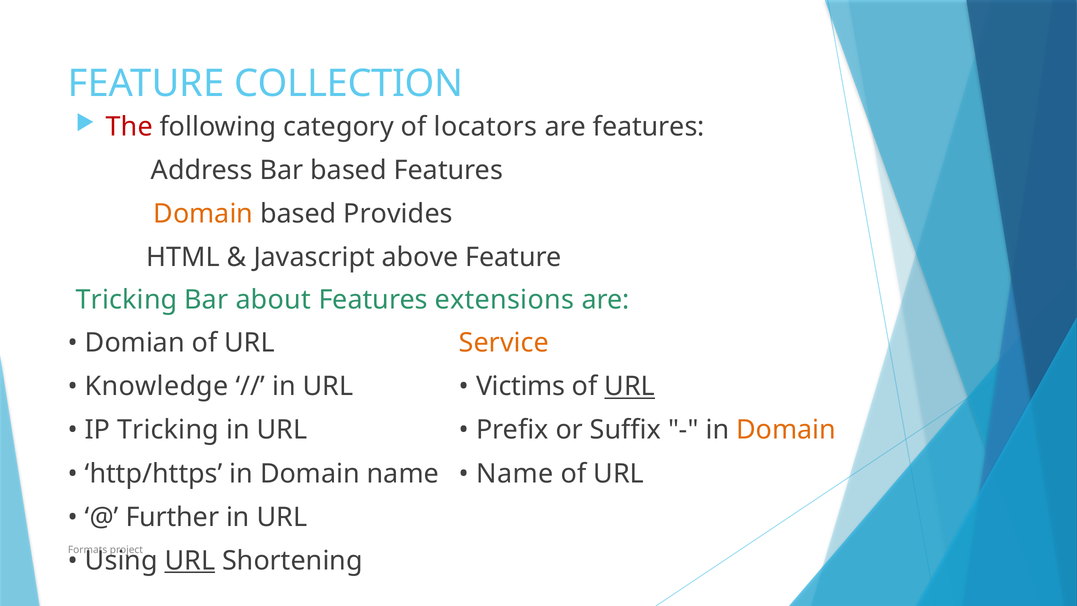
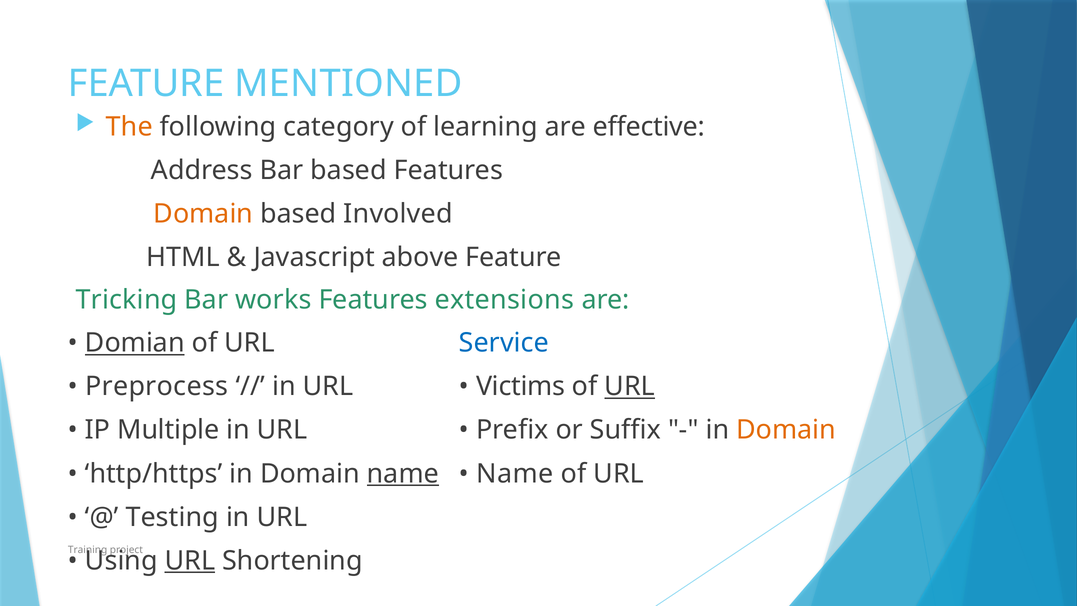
COLLECTION: COLLECTION -> MENTIONED
The colour: red -> orange
locators: locators -> learning
are features: features -> effective
Provides: Provides -> Involved
about: about -> works
Domian underline: none -> present
Service colour: orange -> blue
Knowledge: Knowledge -> Preprocess
IP Tricking: Tricking -> Multiple
name at (403, 473) underline: none -> present
Further: Further -> Testing
Formats: Formats -> Training
